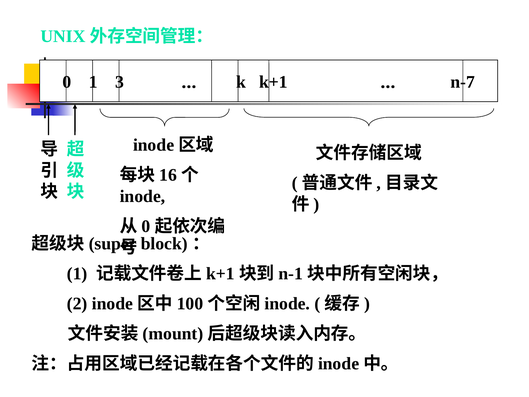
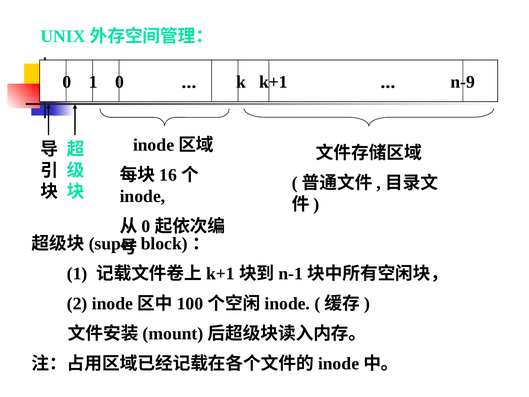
1 3: 3 -> 0
n-7: n-7 -> n-9
